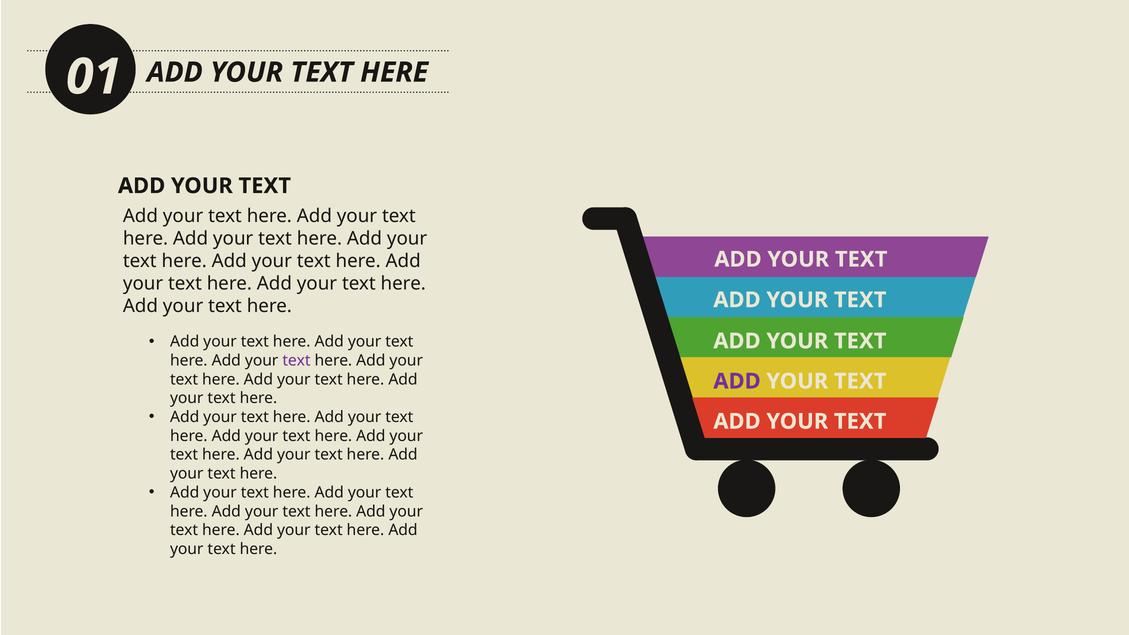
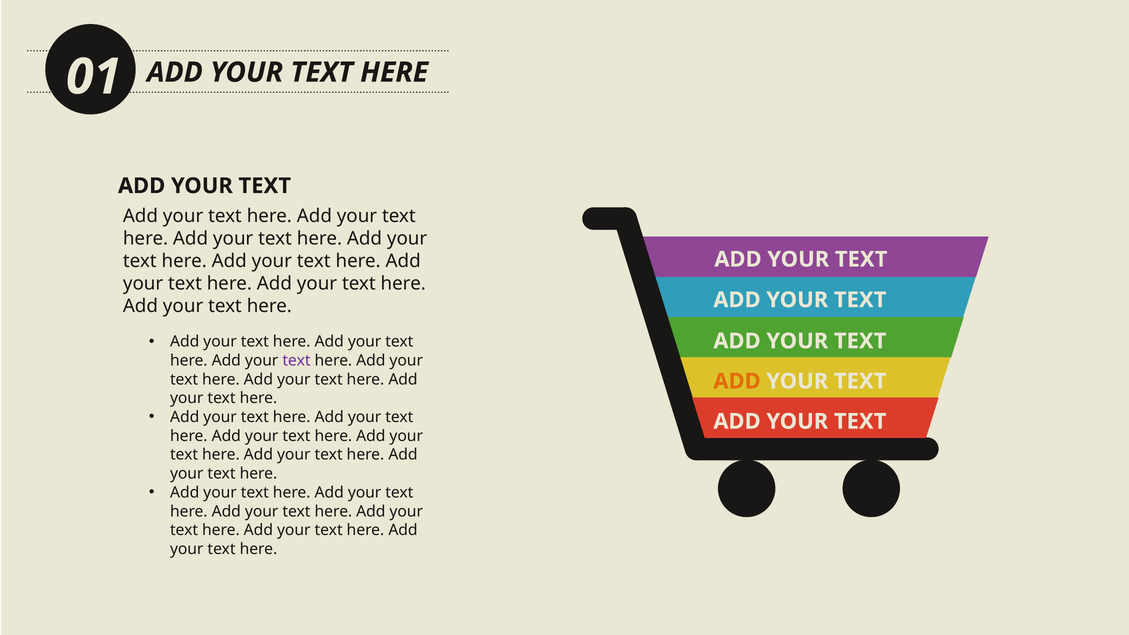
ADD at (737, 381) colour: purple -> orange
